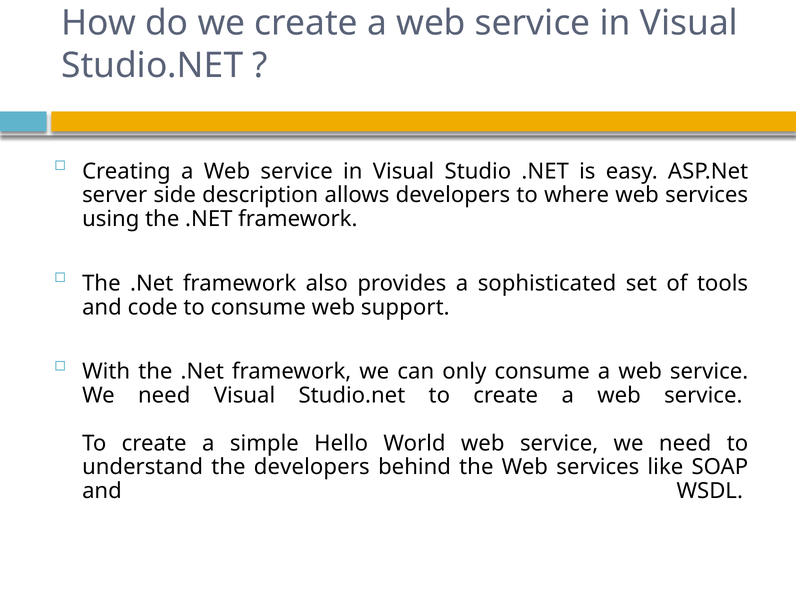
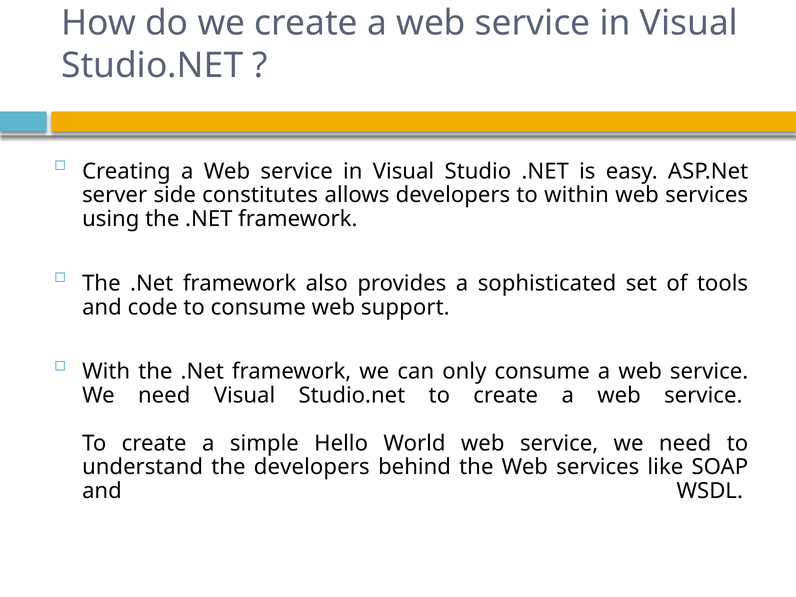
description: description -> constitutes
where: where -> within
